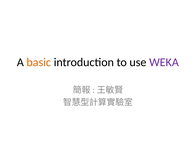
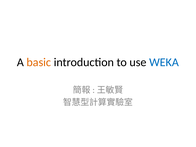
WEKA colour: purple -> blue
